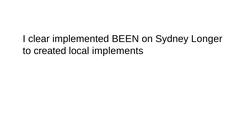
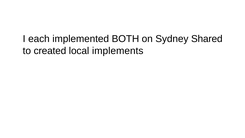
clear: clear -> each
BEEN: BEEN -> BOTH
Longer: Longer -> Shared
